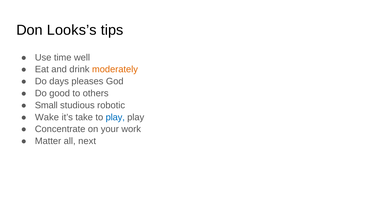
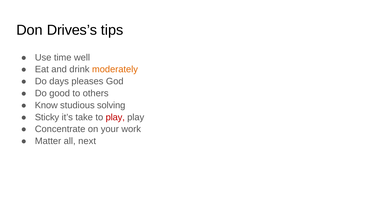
Looks’s: Looks’s -> Drives’s
Small: Small -> Know
robotic: robotic -> solving
Wake: Wake -> Sticky
play at (115, 117) colour: blue -> red
